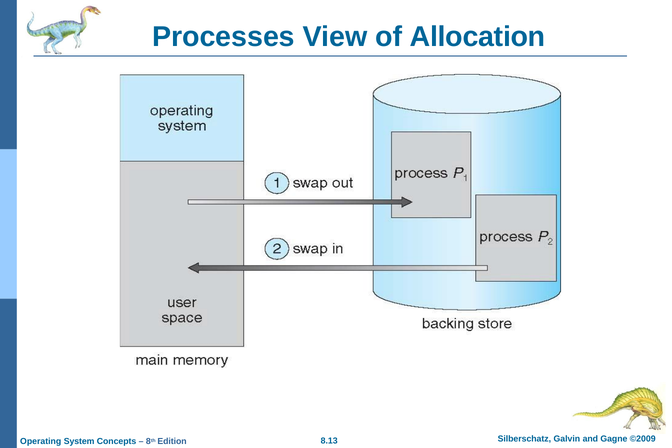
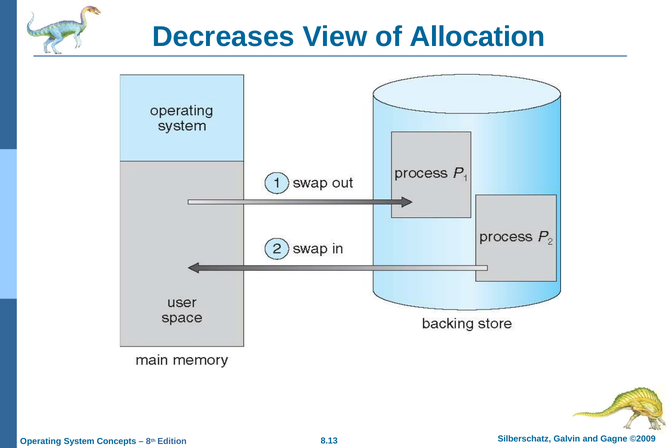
Processes: Processes -> Decreases
